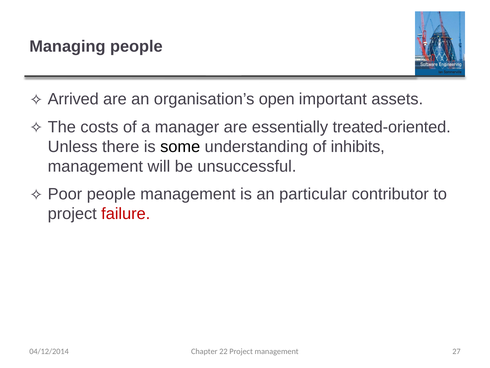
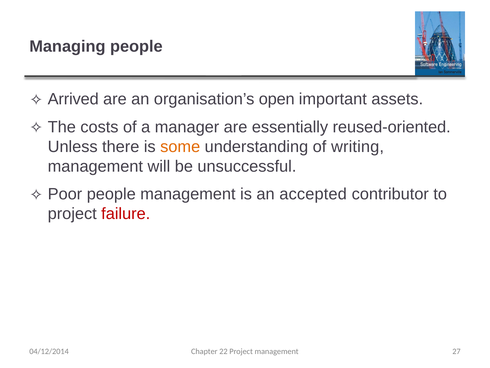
treated-oriented: treated-oriented -> reused-oriented
some colour: black -> orange
inhibits: inhibits -> writing
particular: particular -> accepted
